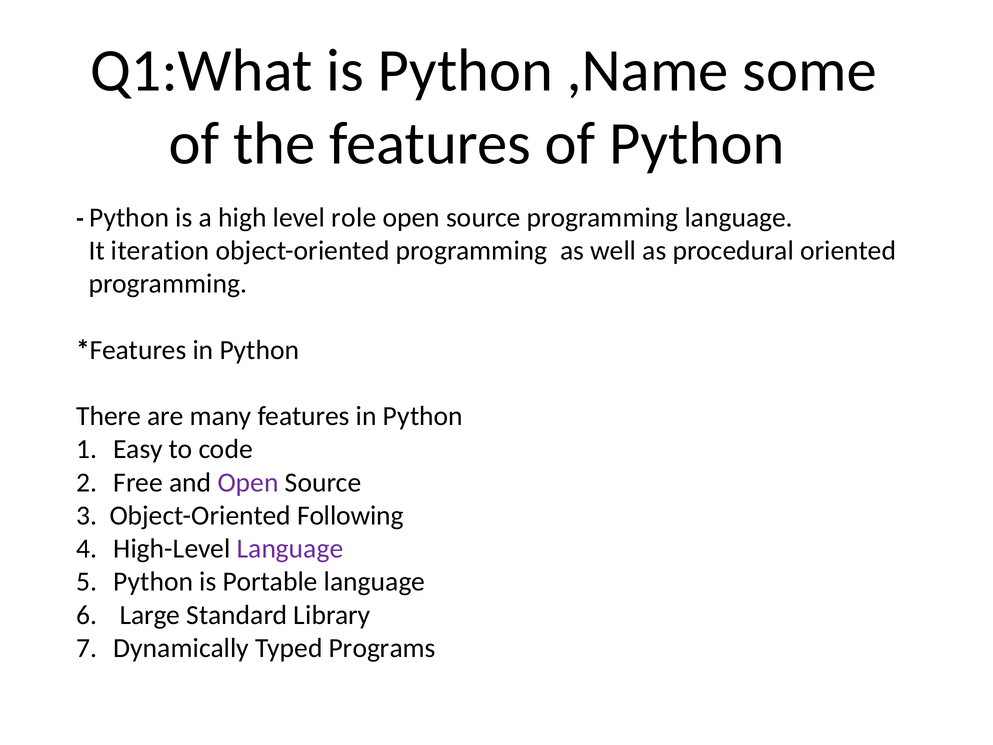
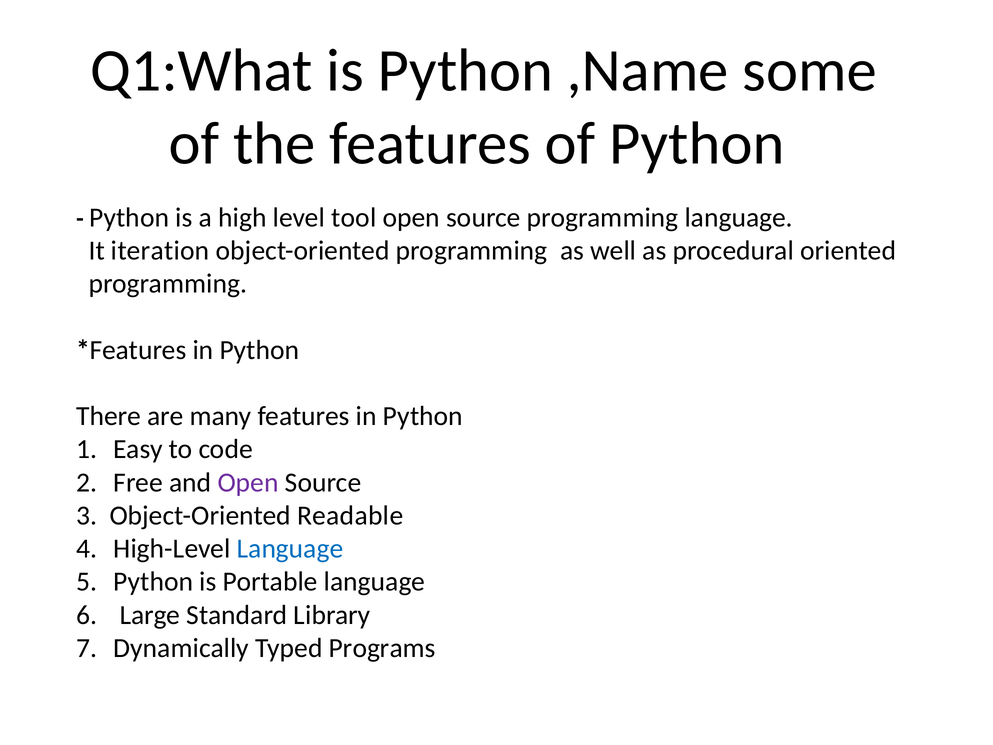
role: role -> tool
Following: Following -> Readable
Language at (290, 548) colour: purple -> blue
